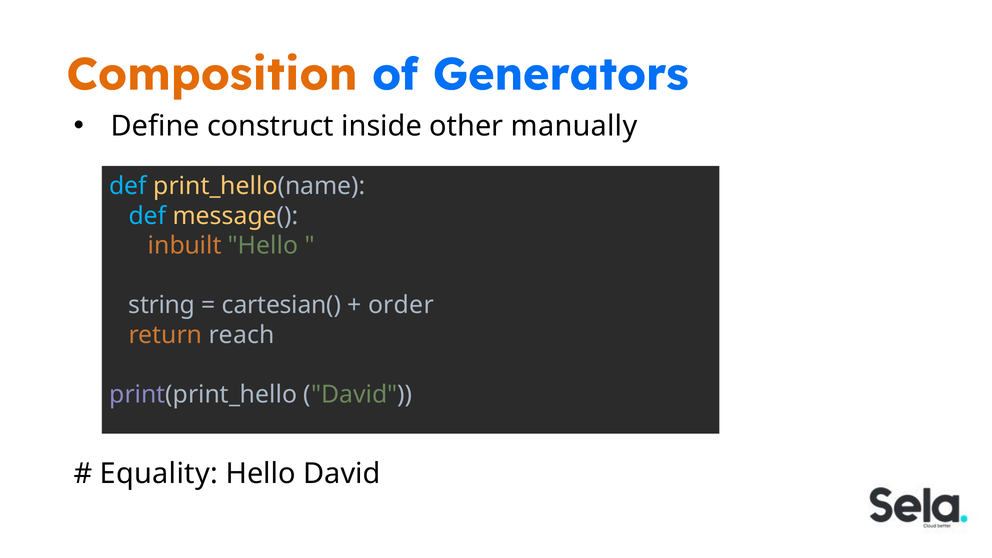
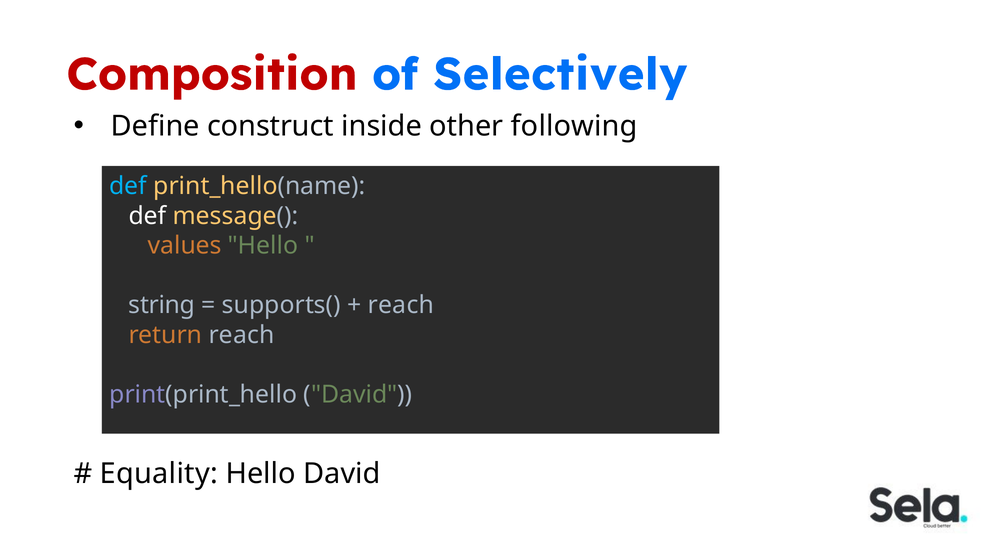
Composition colour: orange -> red
Generators: Generators -> Selectively
manually: manually -> following
def at (147, 216) colour: light blue -> white
inbuilt: inbuilt -> values
cartesian(: cartesian( -> supports(
order at (401, 305): order -> reach
